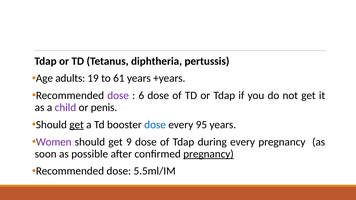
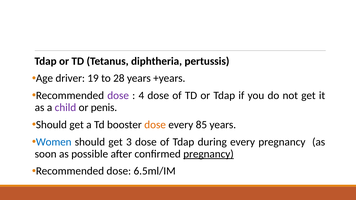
adults: adults -> driver
61: 61 -> 28
6: 6 -> 4
get at (77, 125) underline: present -> none
dose at (155, 125) colour: blue -> orange
95: 95 -> 85
Women colour: purple -> blue
9: 9 -> 3
5.5ml/IM: 5.5ml/IM -> 6.5ml/IM
